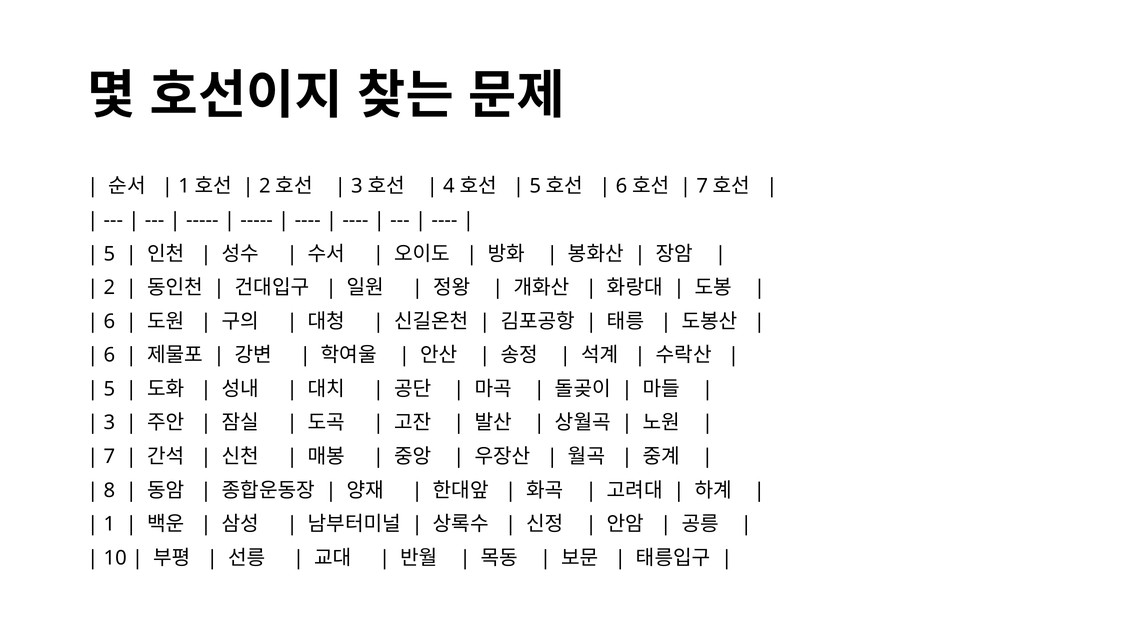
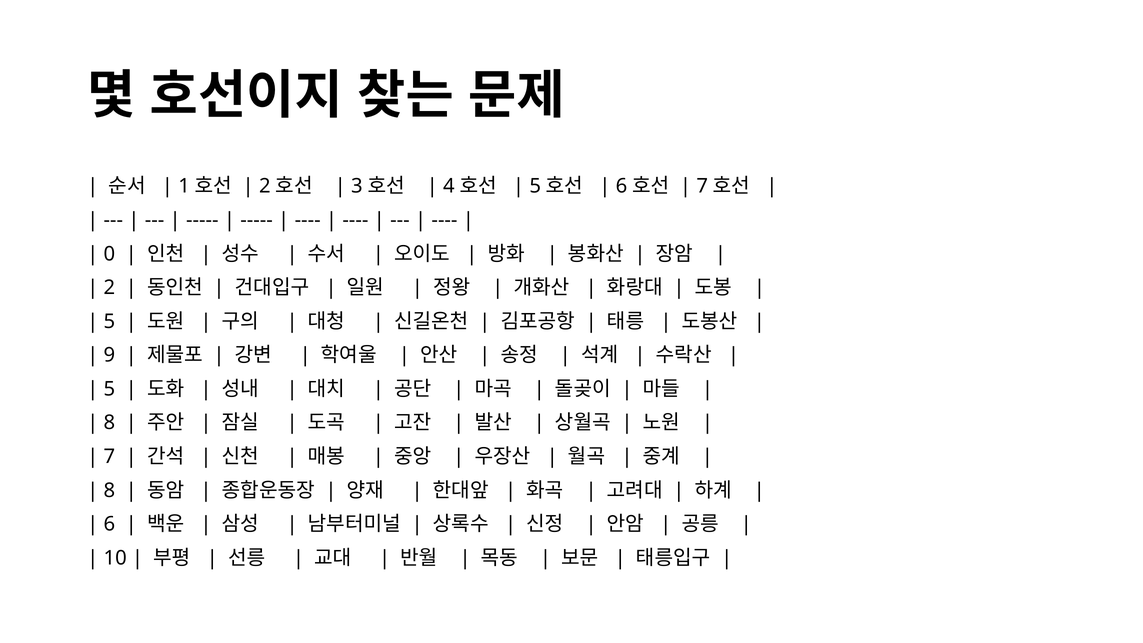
5 at (109, 254): 5 -> 0
6 at (109, 321): 6 -> 5
6 at (109, 355): 6 -> 9
3 at (109, 423): 3 -> 8
1: 1 -> 6
